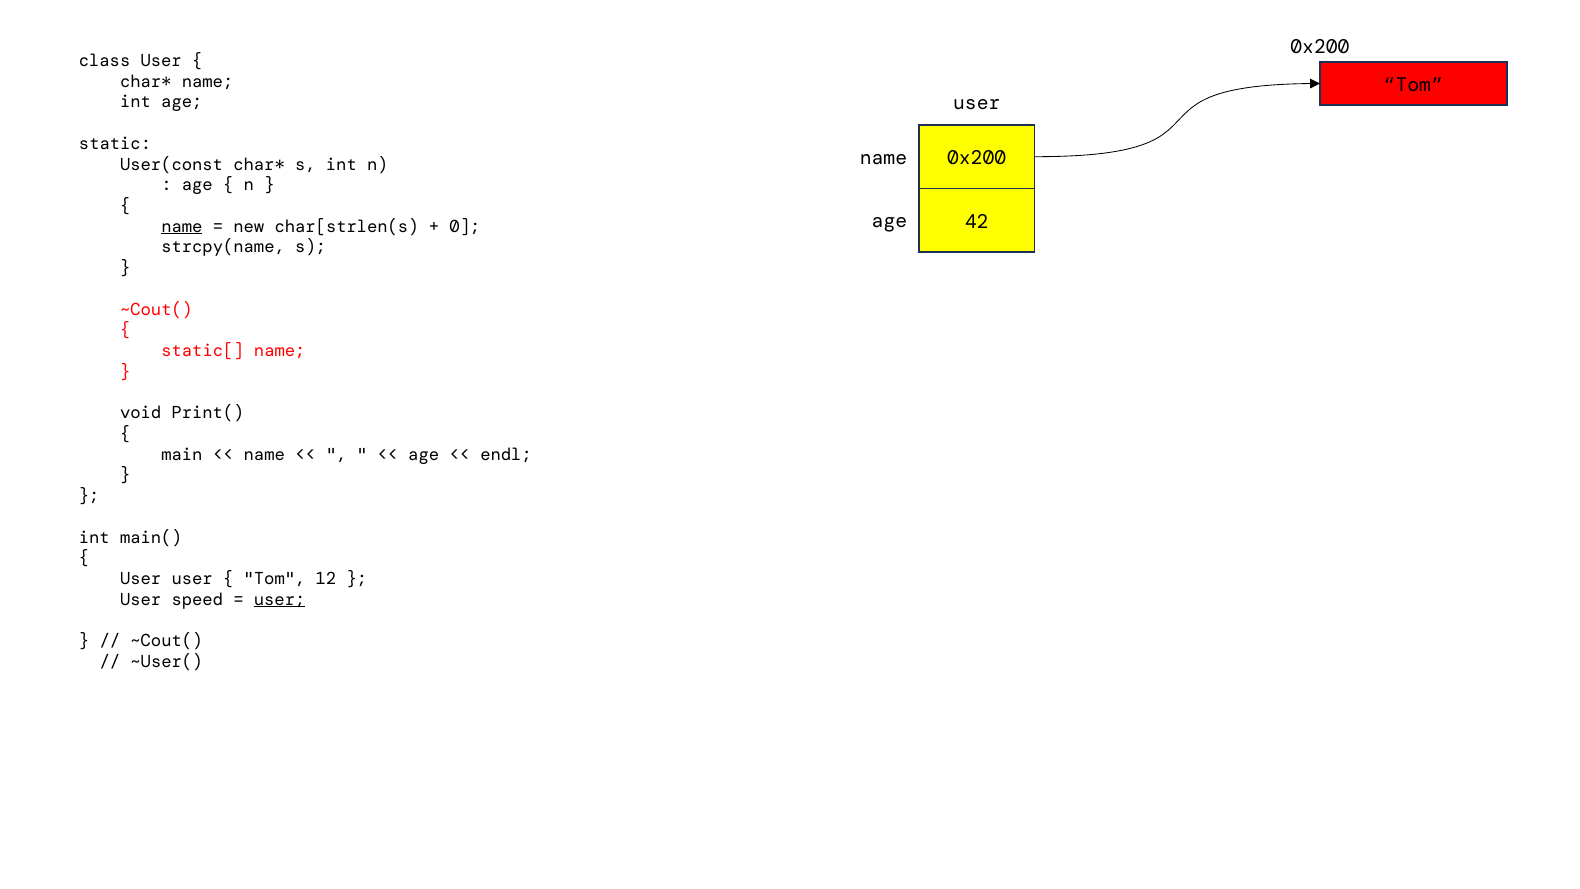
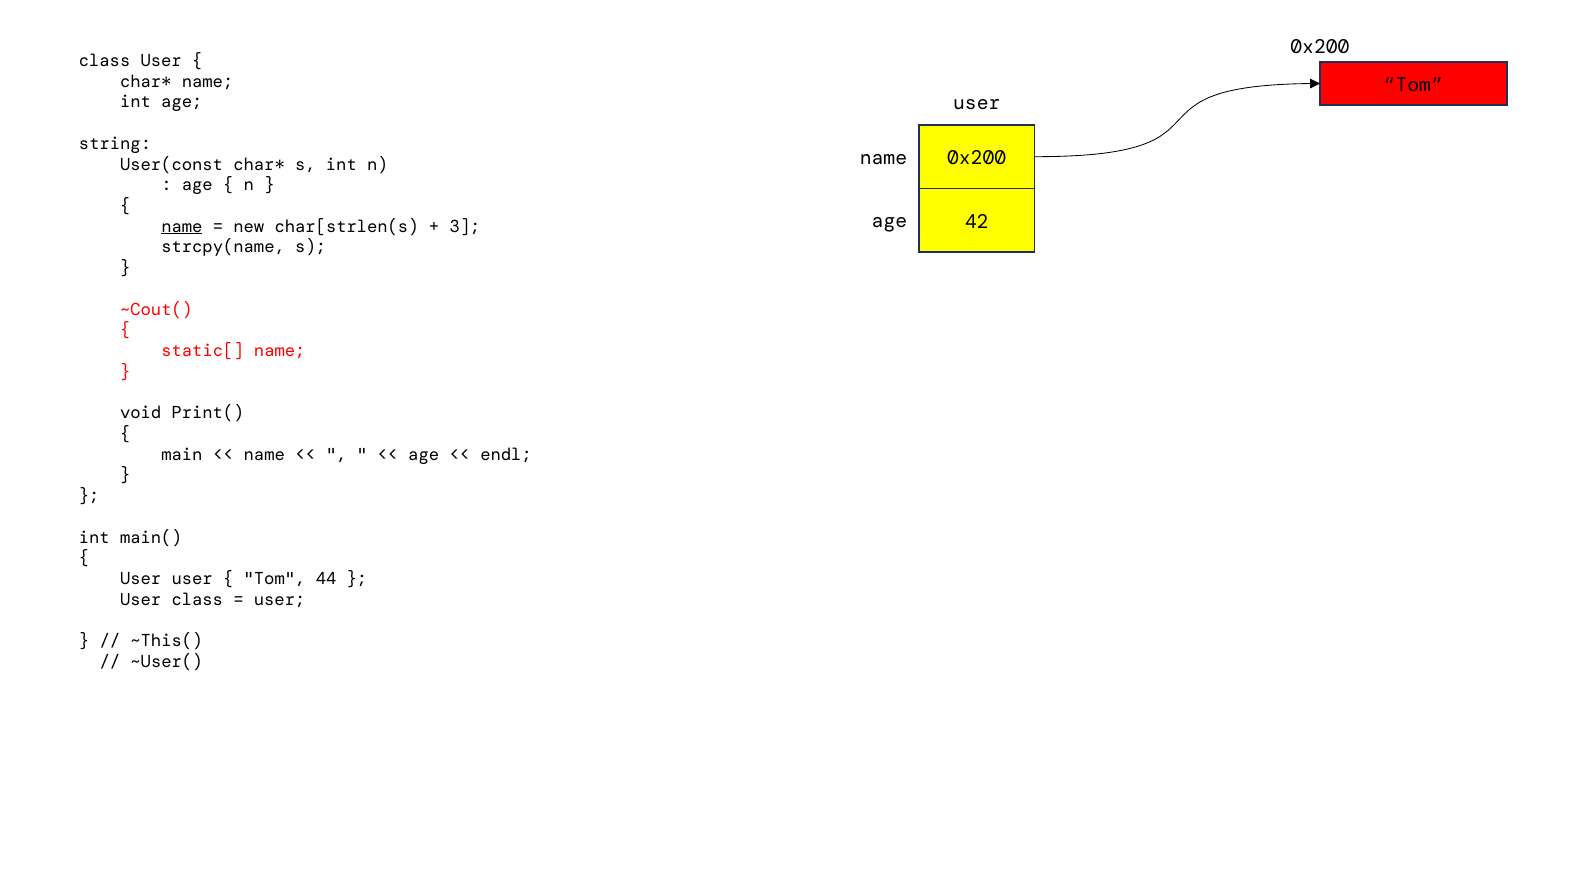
static: static -> string
0: 0 -> 3
12: 12 -> 44
User speed: speed -> class
user at (280, 599) underline: present -> none
~Cout( at (166, 641): ~Cout( -> ~This(
